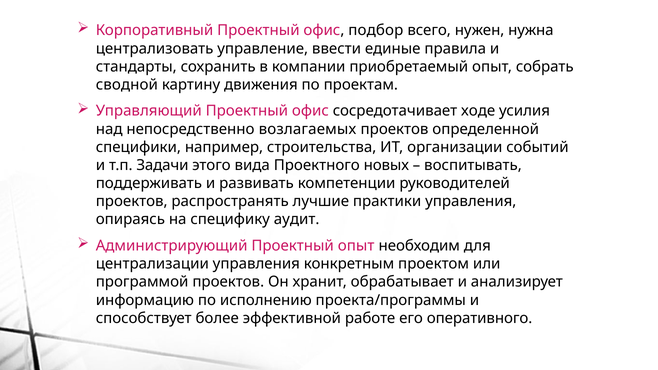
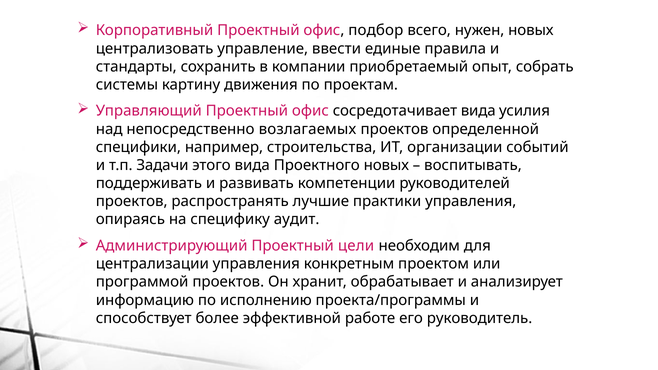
нужен нужна: нужна -> новых
сводной: сводной -> системы
сосредотачивает ходе: ходе -> вида
Проектный опыт: опыт -> цели
оперативного: оперативного -> руководитель
